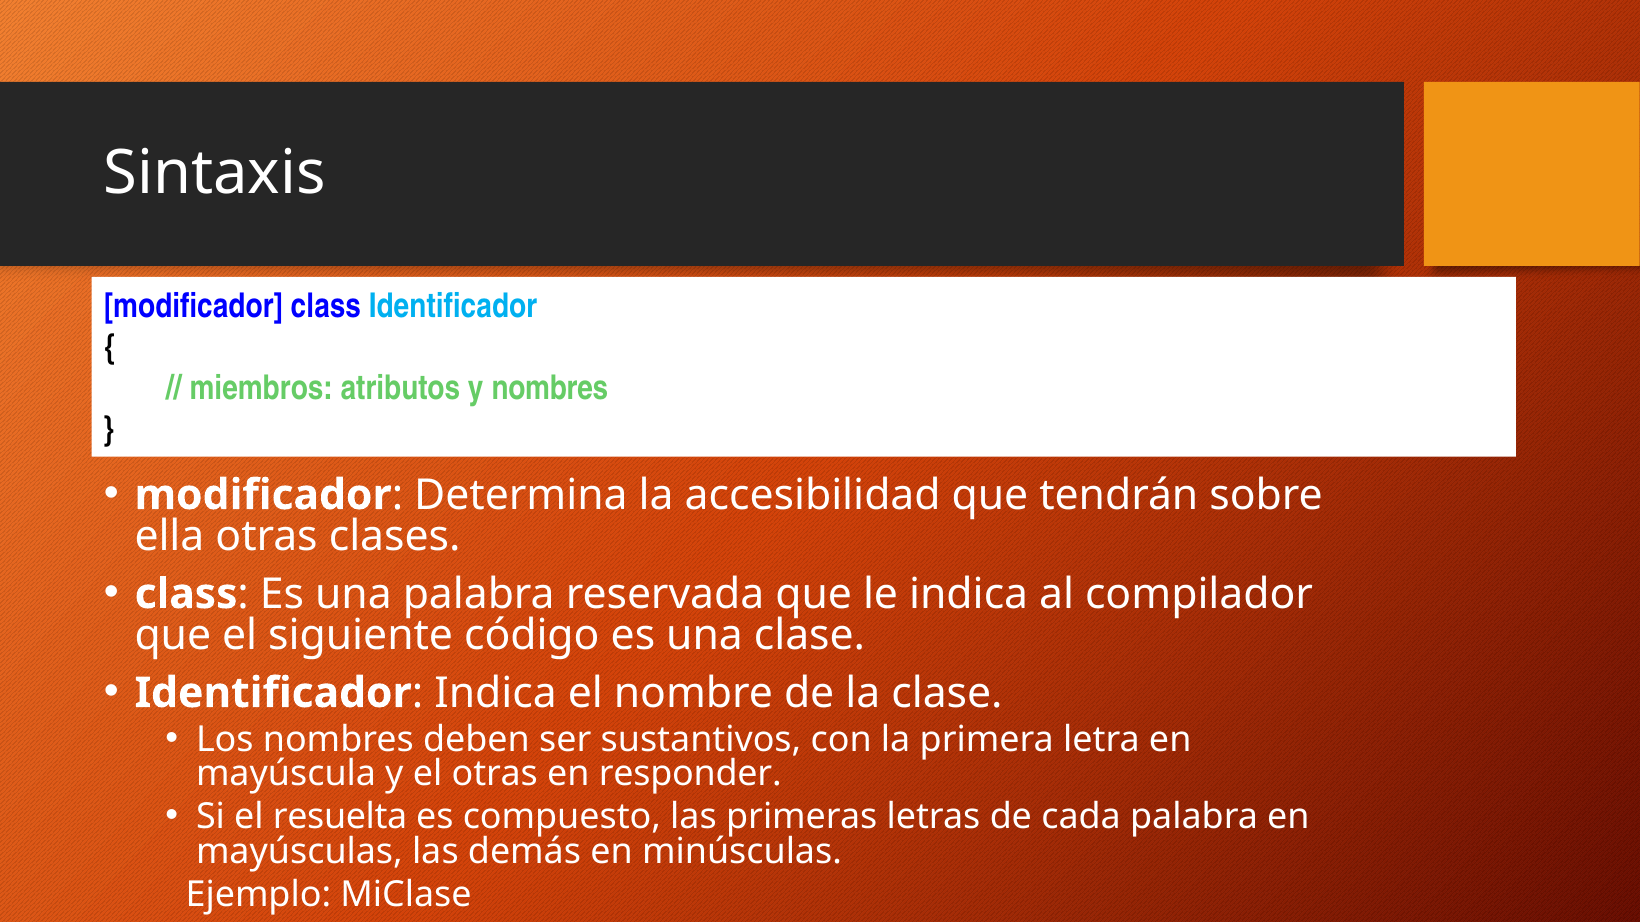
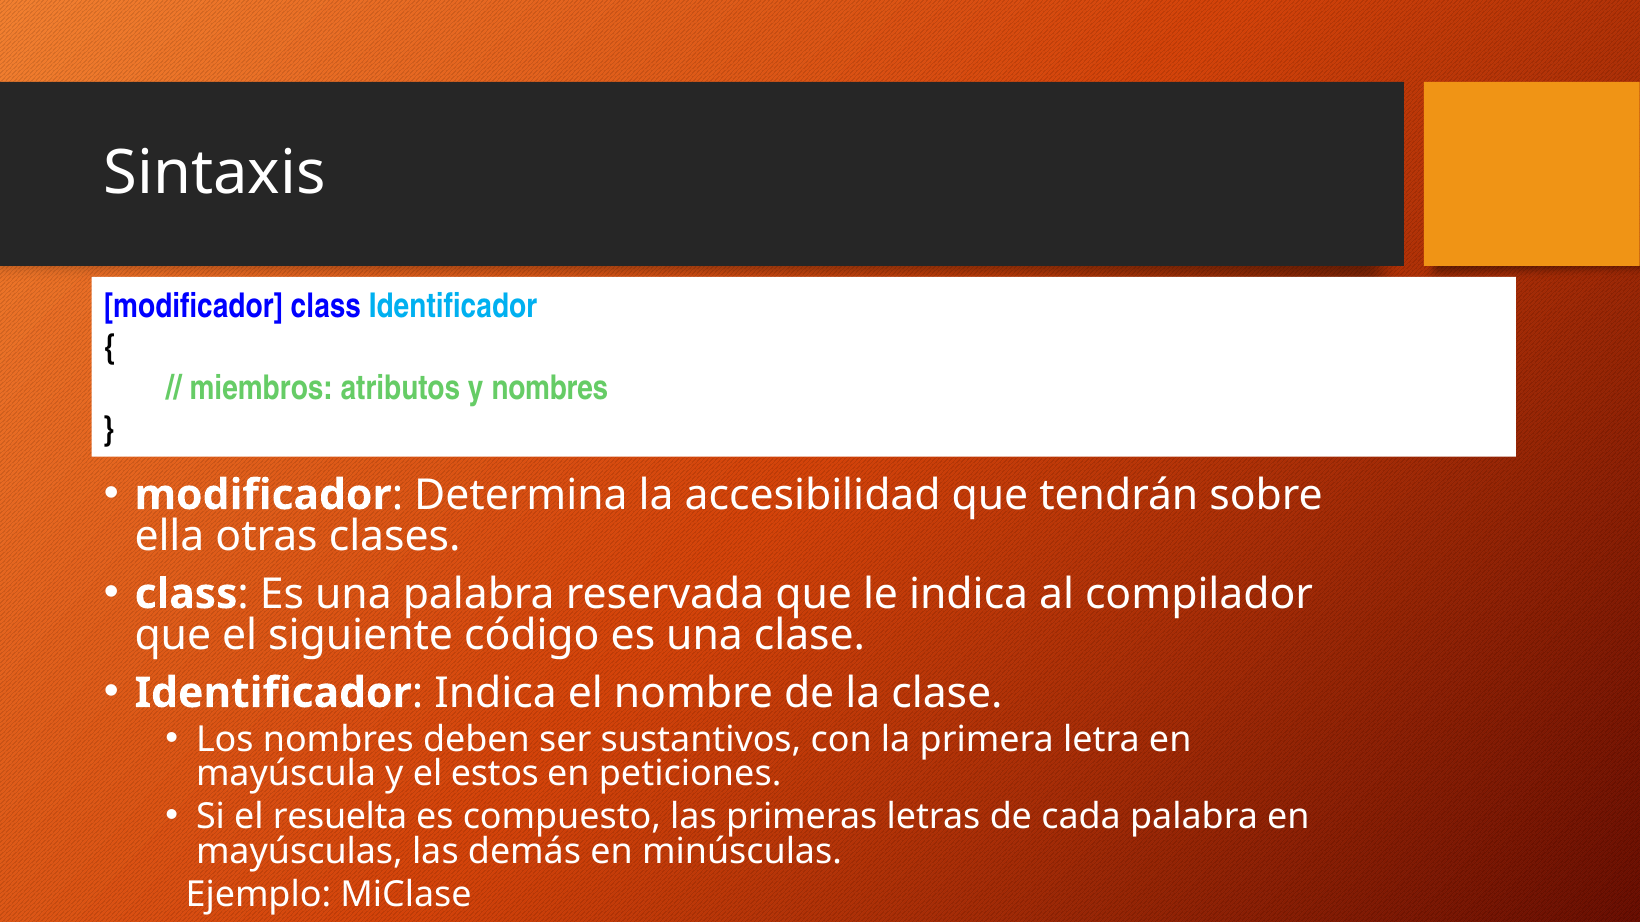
el otras: otras -> estos
responder: responder -> peticiones
